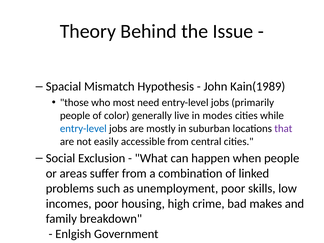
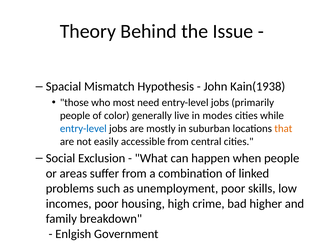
Kain(1989: Kain(1989 -> Kain(1938
that colour: purple -> orange
makes: makes -> higher
